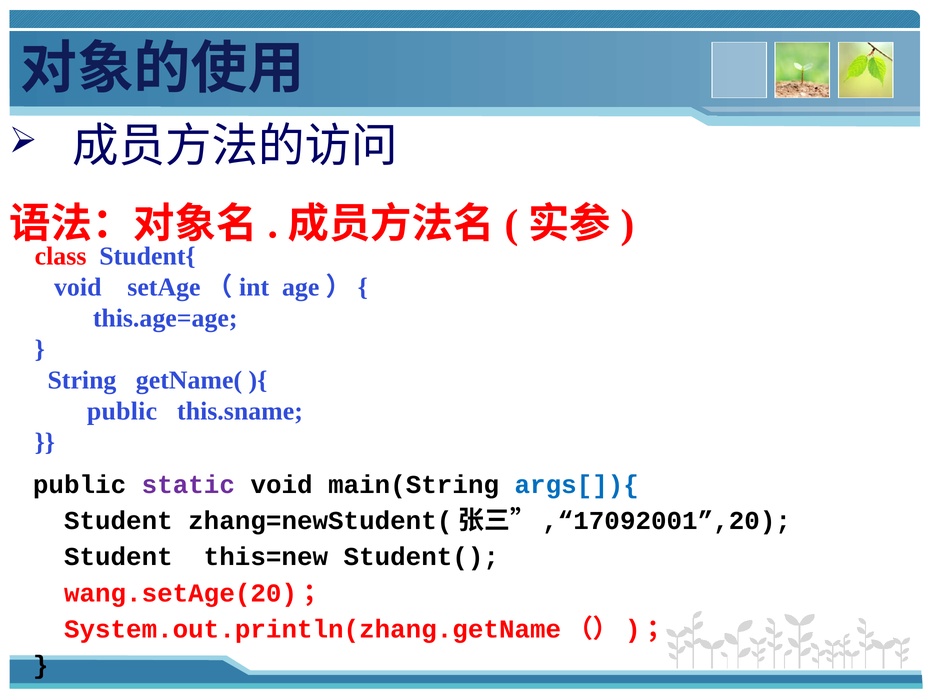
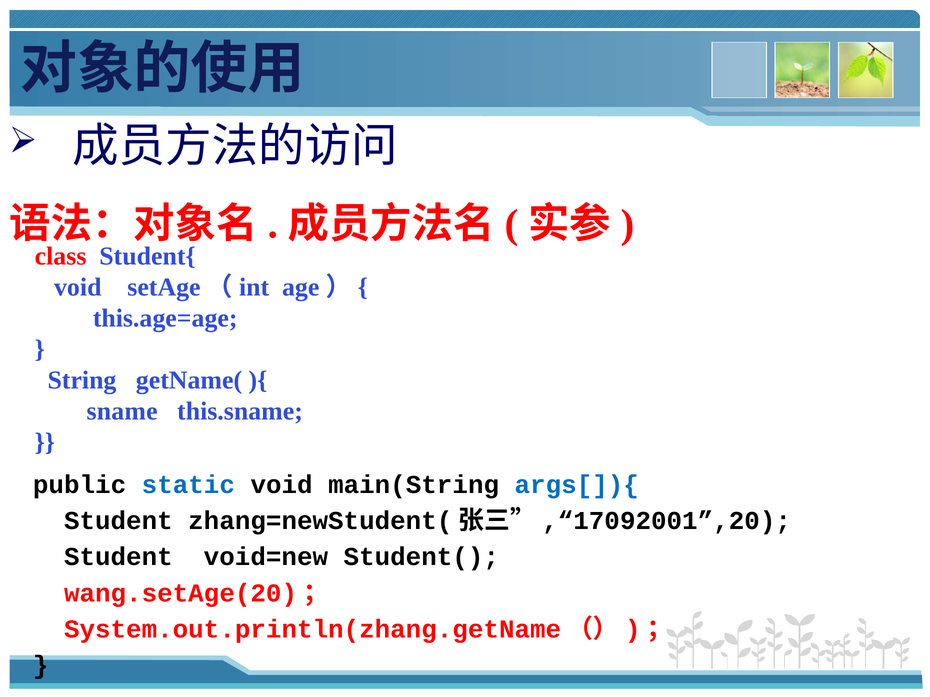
public at (122, 412): public -> sname
static colour: purple -> blue
this=new: this=new -> void=new
